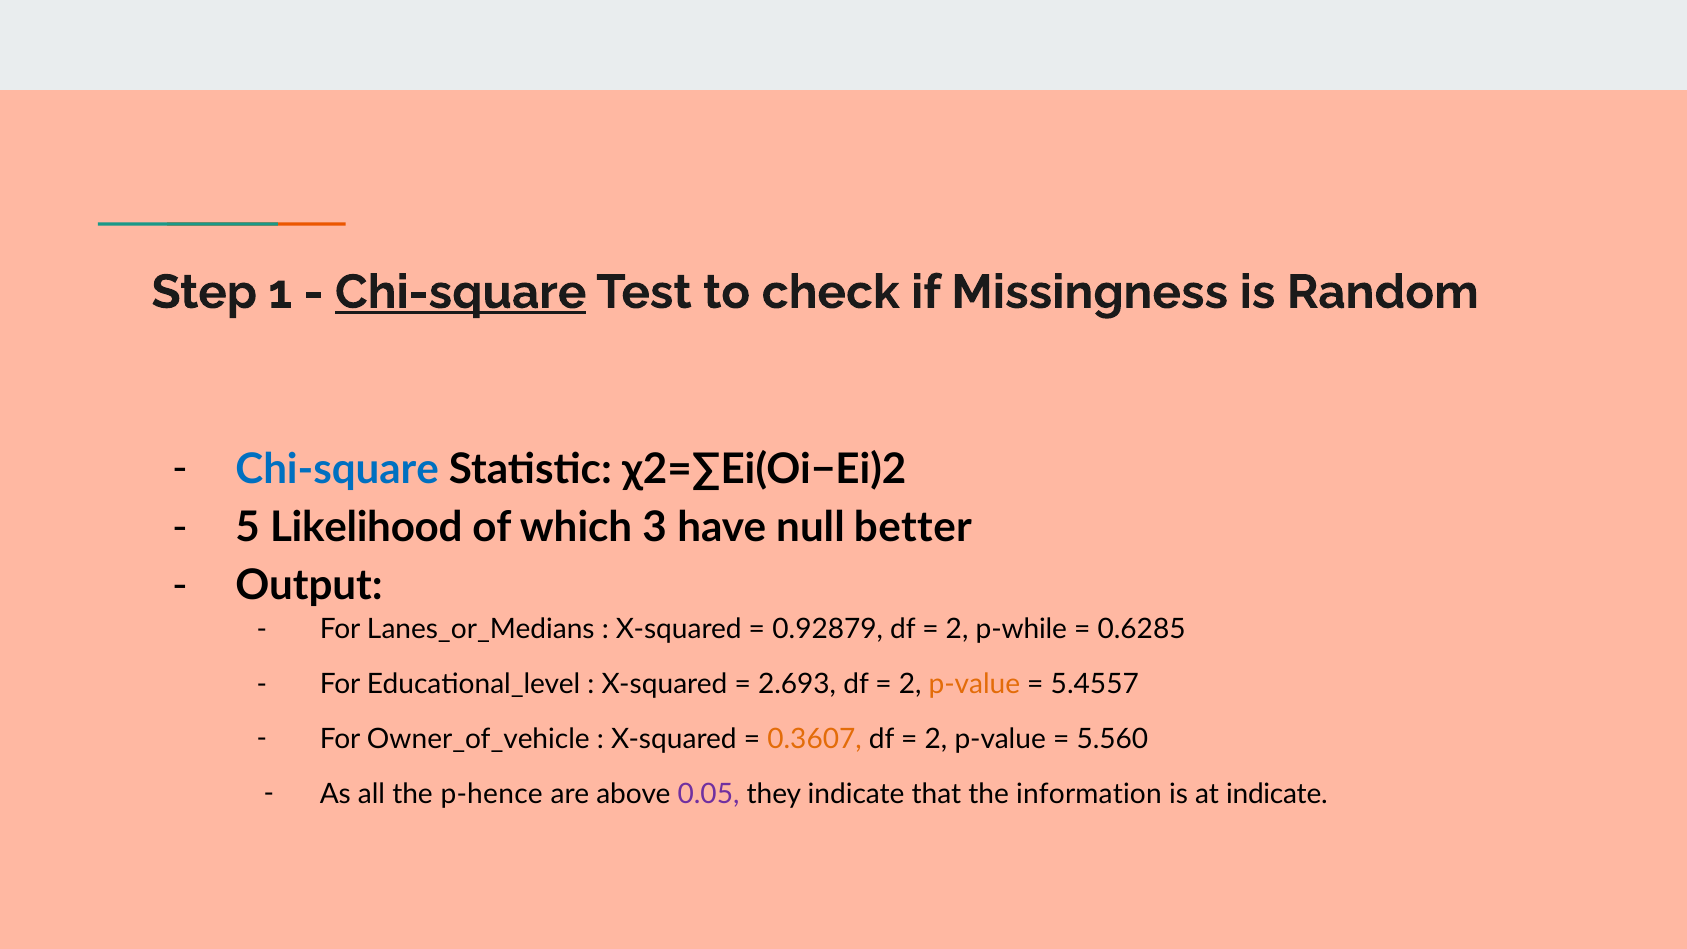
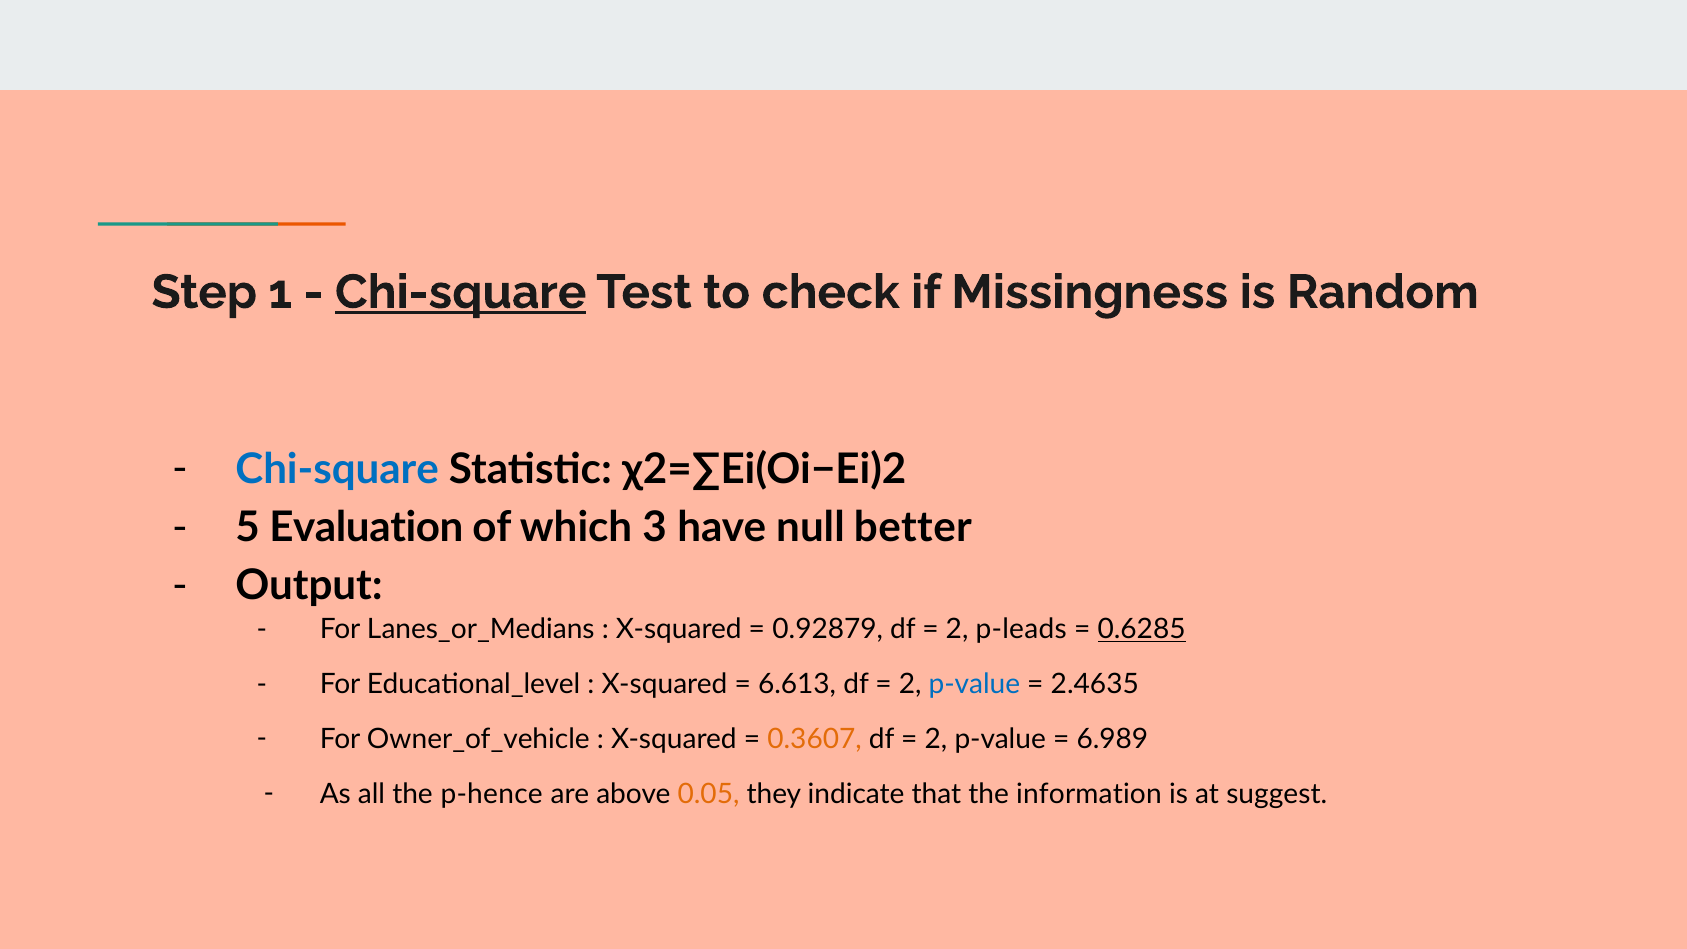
Likelihood: Likelihood -> Evaluation
p-while: p-while -> p-leads
0.6285 underline: none -> present
2.693: 2.693 -> 6.613
p-value at (974, 684) colour: orange -> blue
5.4557: 5.4557 -> 2.4635
5.560: 5.560 -> 6.989
0.05 colour: purple -> orange
at indicate: indicate -> suggest
